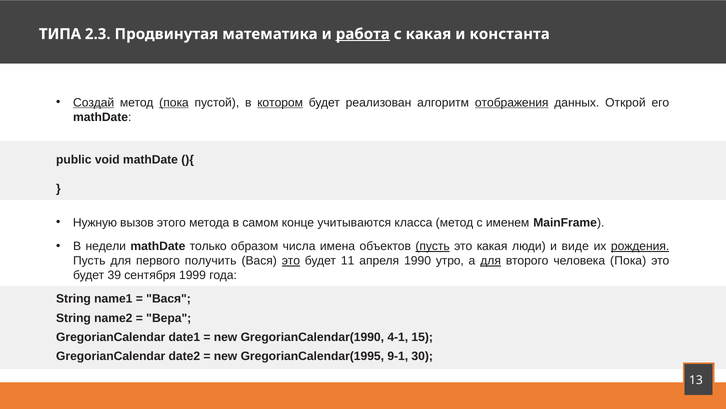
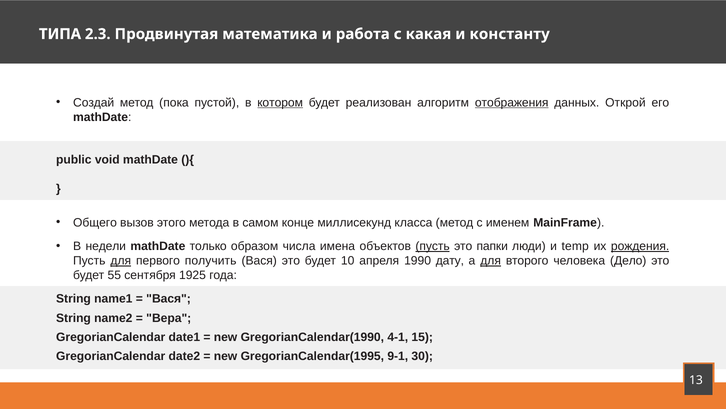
работа underline: present -> none
константа: константа -> константу
Создай underline: present -> none
пока at (174, 103) underline: present -> none
Нужную: Нужную -> Общего
учитываются: учитываются -> миллисекунд
это какая: какая -> папки
виде: виде -> temp
для at (121, 260) underline: none -> present
это at (291, 260) underline: present -> none
11: 11 -> 10
утро: утро -> дату
человека Пока: Пока -> Дело
39: 39 -> 55
1999: 1999 -> 1925
